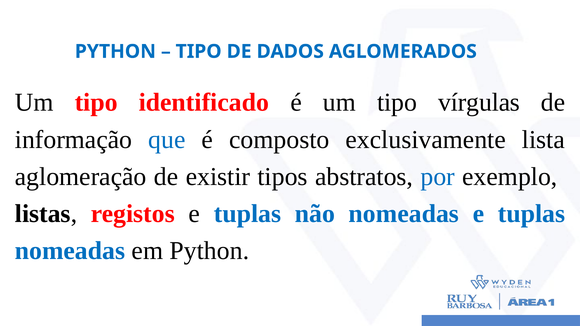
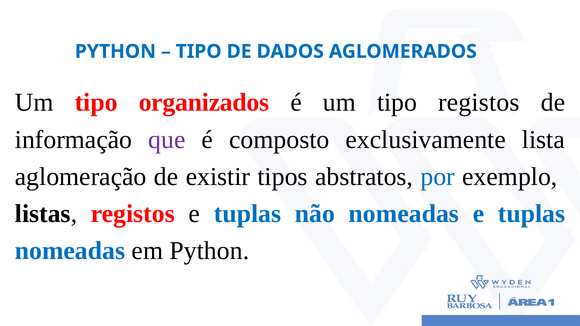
identificado: identificado -> organizados
tipo vírgulas: vírgulas -> registos
que colour: blue -> purple
